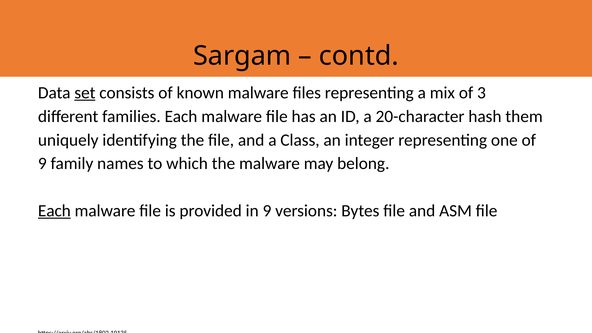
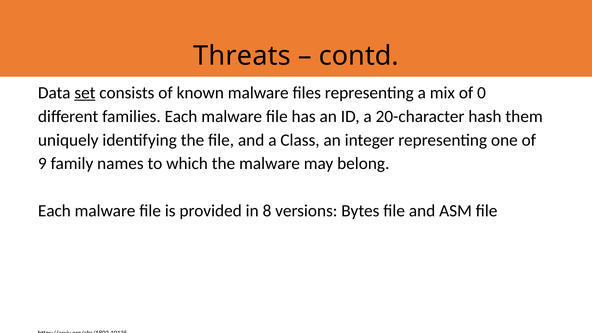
Sargam: Sargam -> Threats
3: 3 -> 0
Each at (54, 211) underline: present -> none
in 9: 9 -> 8
